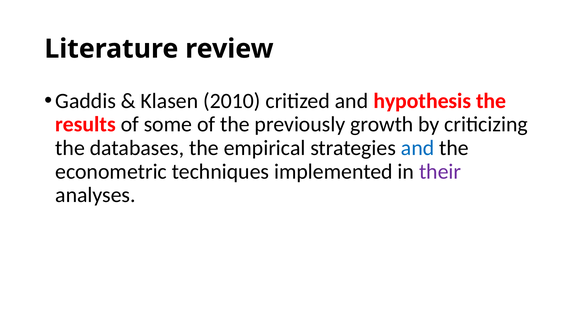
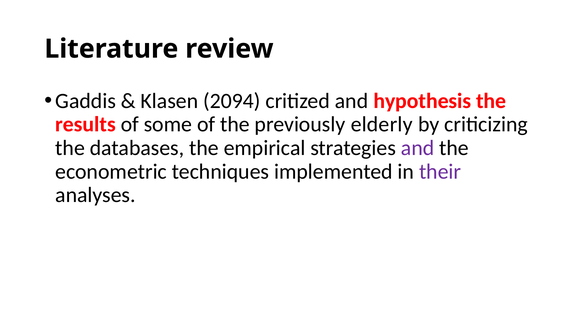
2010: 2010 -> 2094
growth: growth -> elderly
and at (418, 148) colour: blue -> purple
